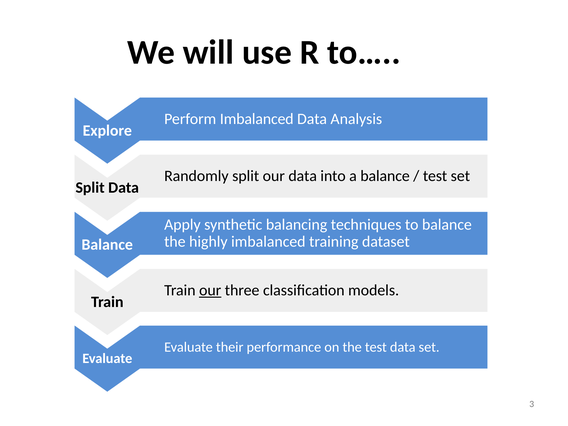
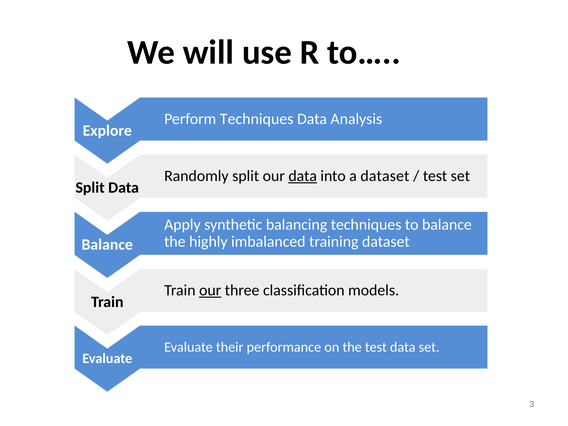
Perform Imbalanced: Imbalanced -> Techniques
data at (303, 176) underline: none -> present
a balance: balance -> dataset
